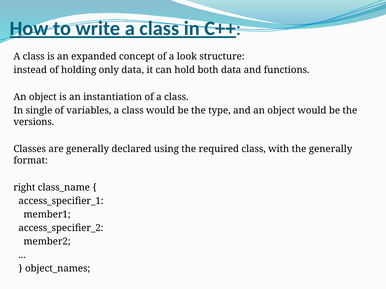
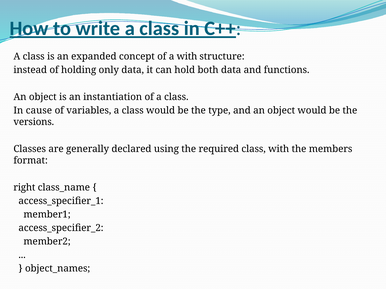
a look: look -> with
single: single -> cause
the generally: generally -> members
